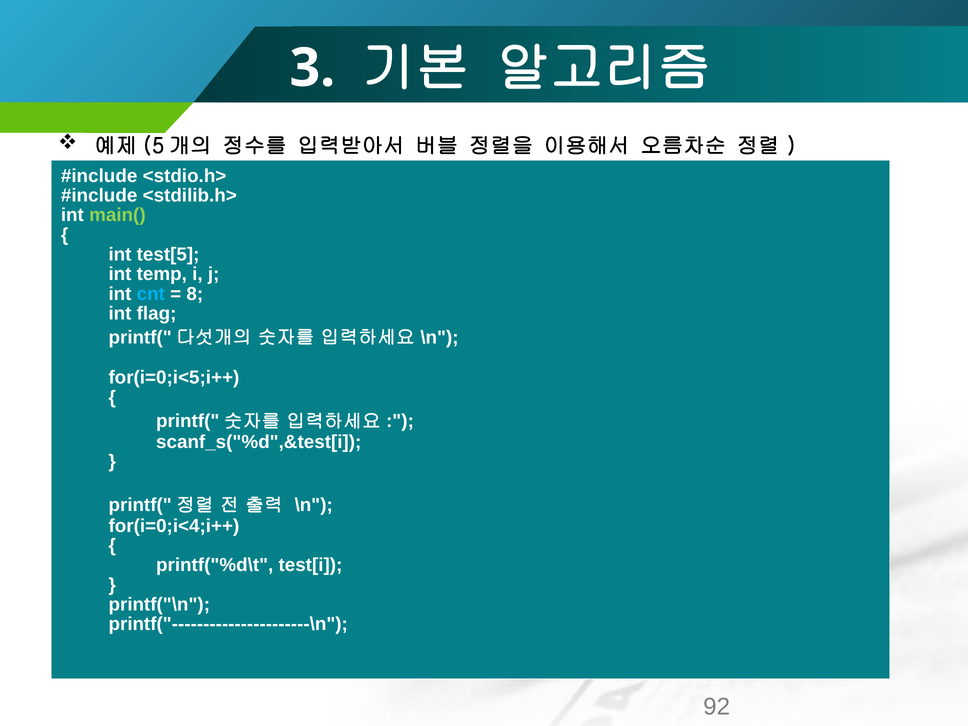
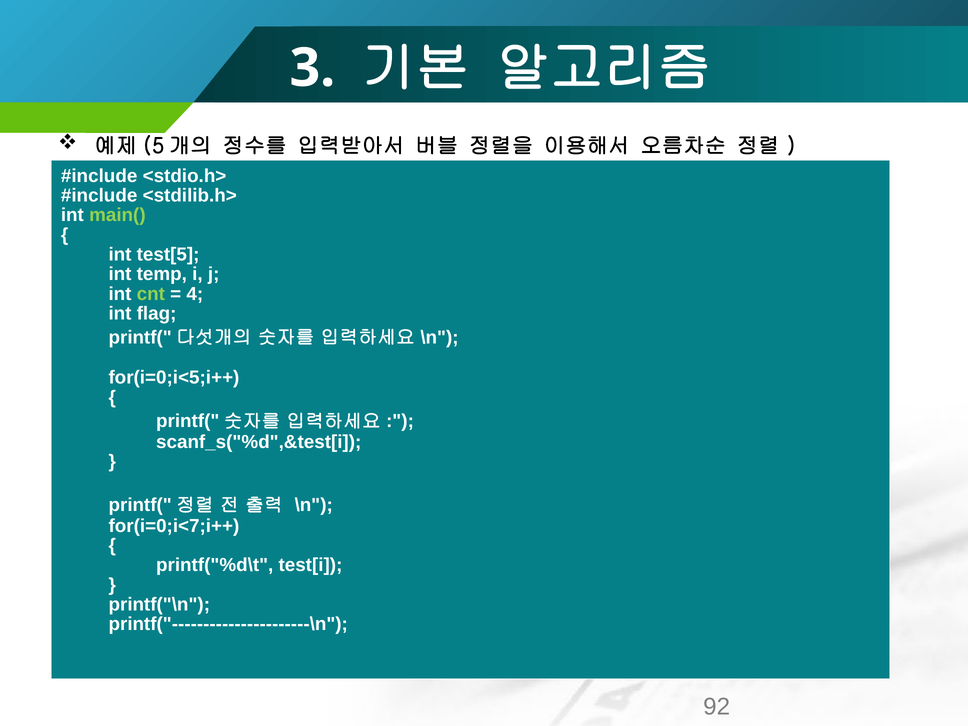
cnt colour: light blue -> light green
8: 8 -> 4
for(i=0;i<4;i++: for(i=0;i<4;i++ -> for(i=0;i<7;i++
